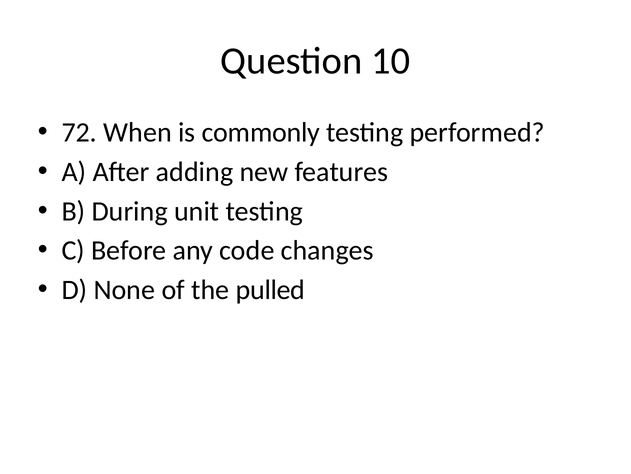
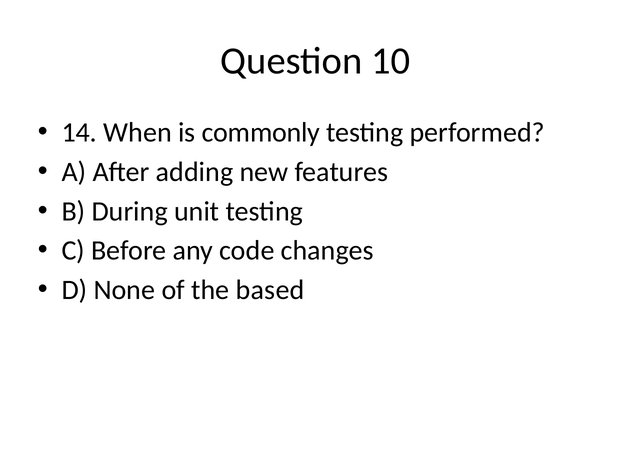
72: 72 -> 14
pulled: pulled -> based
